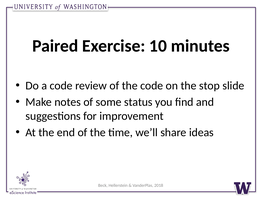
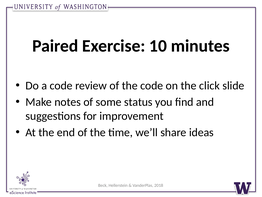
stop: stop -> click
